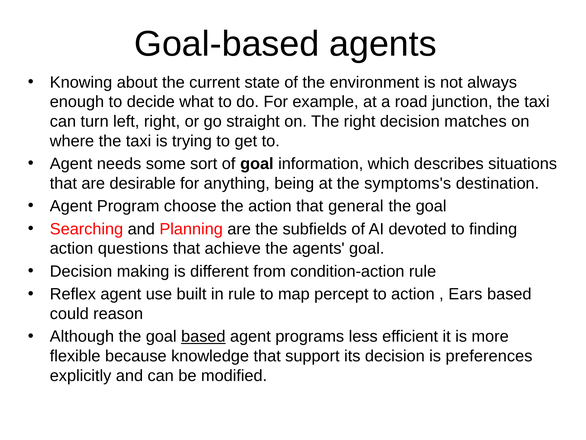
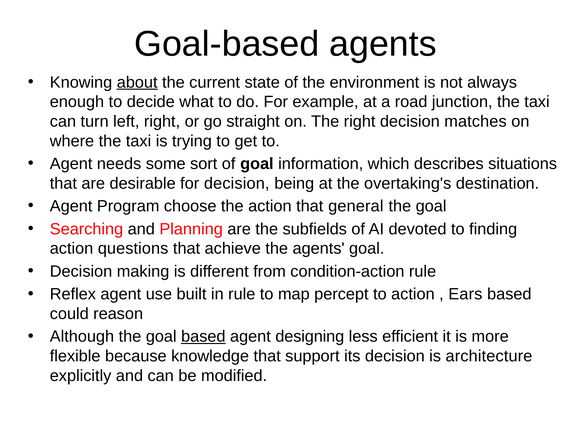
about underline: none -> present
for anything: anything -> decision
symptoms's: symptoms's -> overtaking's
programs: programs -> designing
preferences: preferences -> architecture
